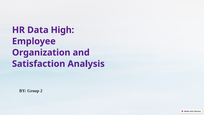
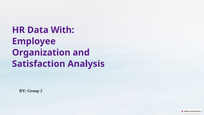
High: High -> With
